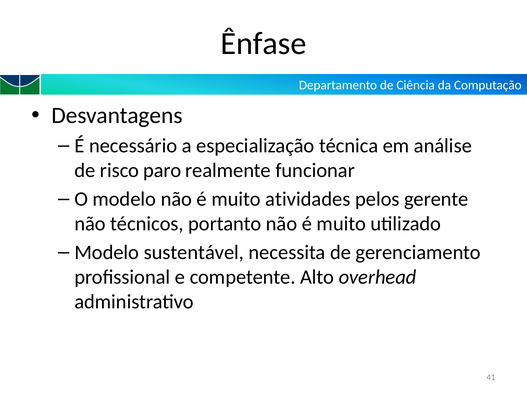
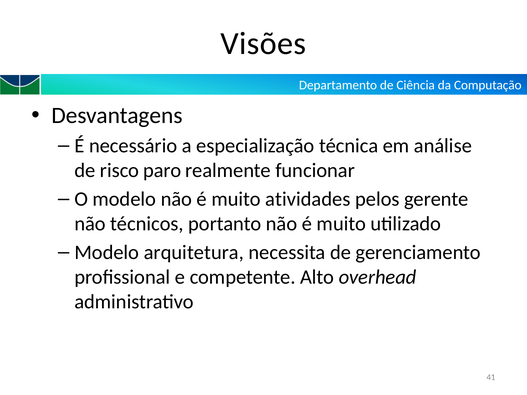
Ênfase: Ênfase -> Visões
sustentável: sustentável -> arquitetura
